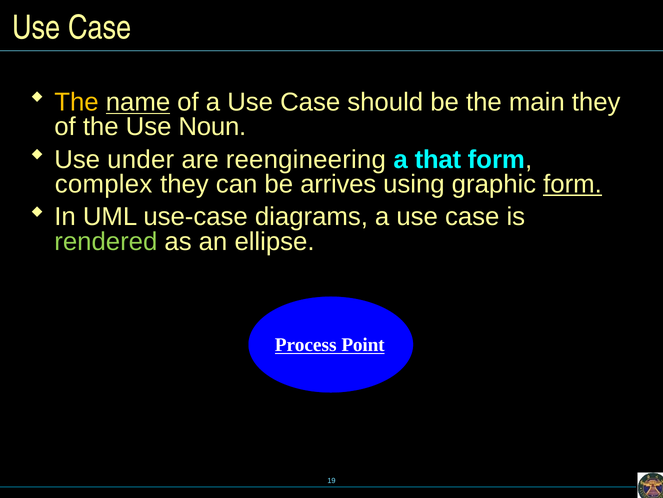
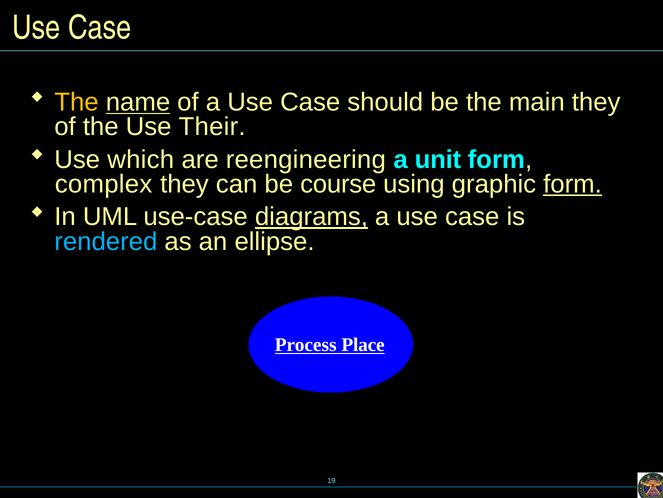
Noun: Noun -> Their
under: under -> which
that: that -> unit
arrives: arrives -> course
diagrams underline: none -> present
rendered colour: light green -> light blue
Point: Point -> Place
